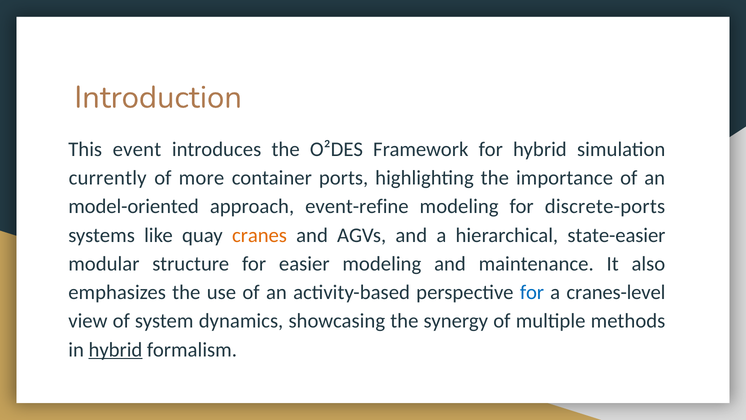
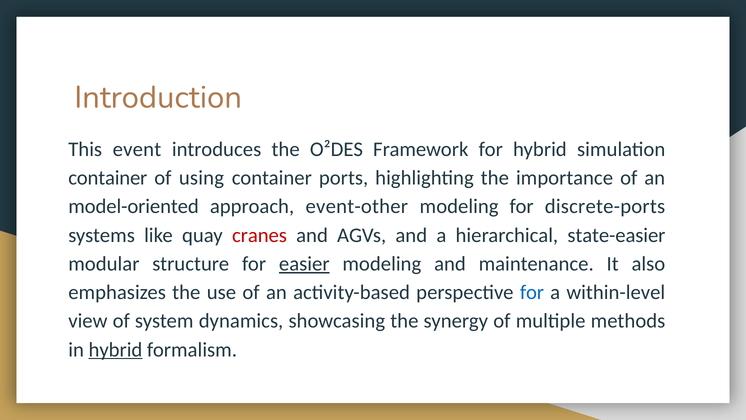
currently at (108, 178): currently -> container
more: more -> using
event-refine: event-refine -> event-other
cranes colour: orange -> red
easier underline: none -> present
cranes-level: cranes-level -> within-level
